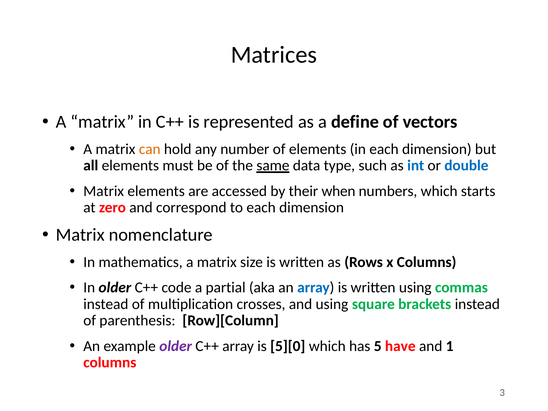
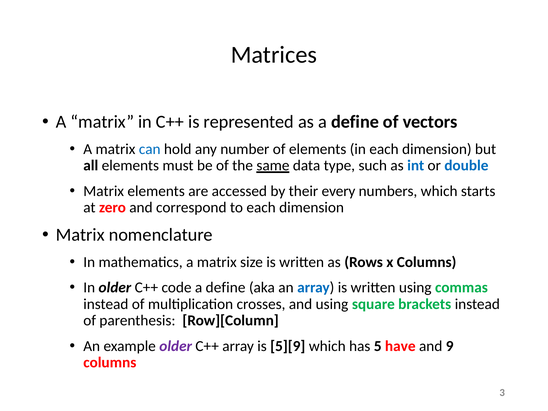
can colour: orange -> blue
when: when -> every
code a partial: partial -> define
5][0: 5][0 -> 5][9
1: 1 -> 9
